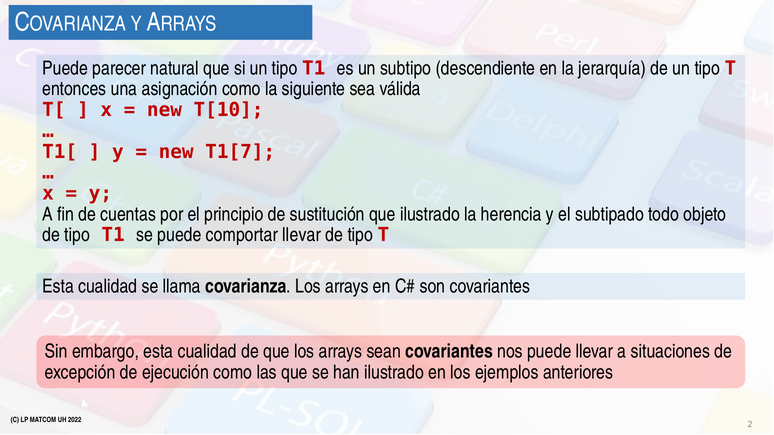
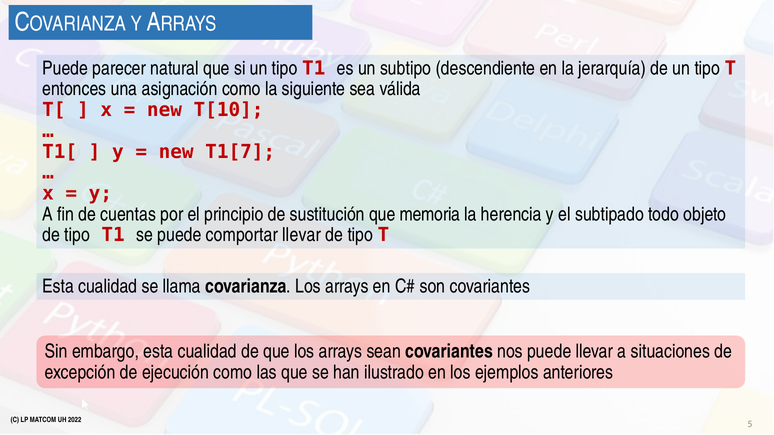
que ilustrado: ilustrado -> memoria
2: 2 -> 5
